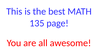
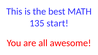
page: page -> start
